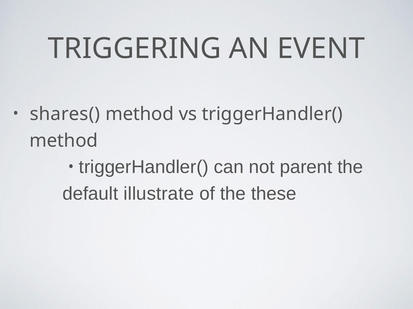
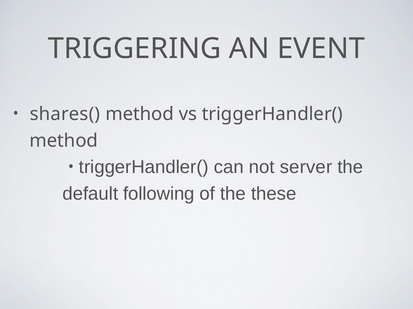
parent: parent -> server
illustrate: illustrate -> following
